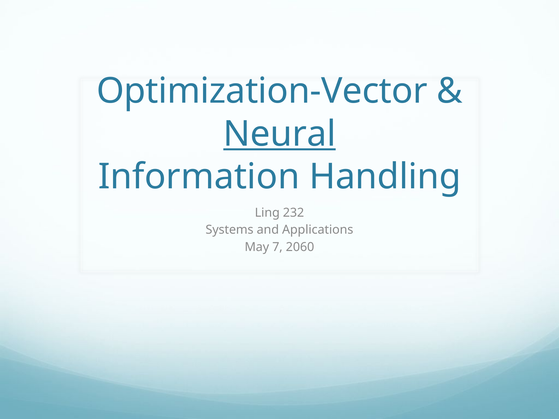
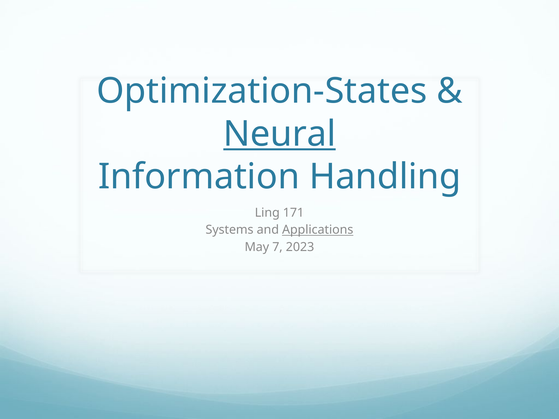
Optimization-Vector: Optimization-Vector -> Optimization-States
232: 232 -> 171
Applications underline: none -> present
2060: 2060 -> 2023
